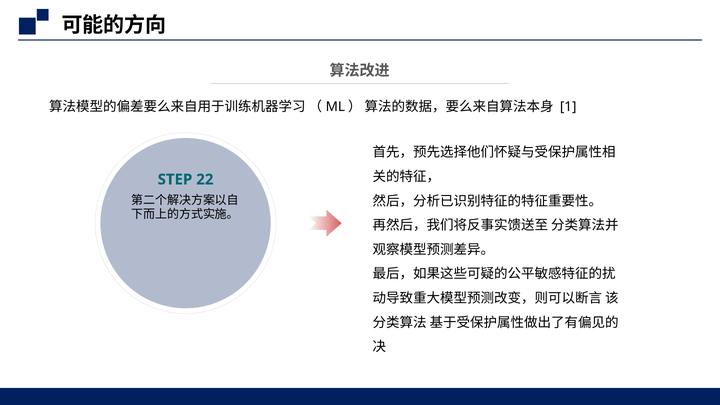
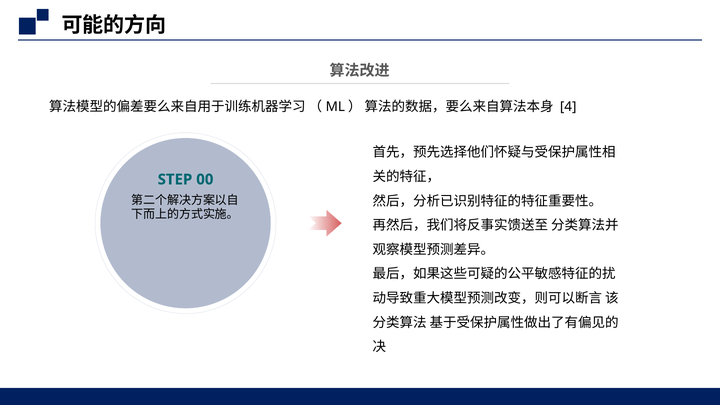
1: 1 -> 4
22: 22 -> 00
